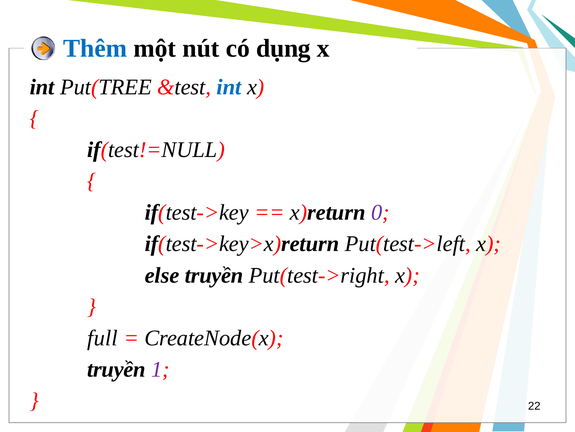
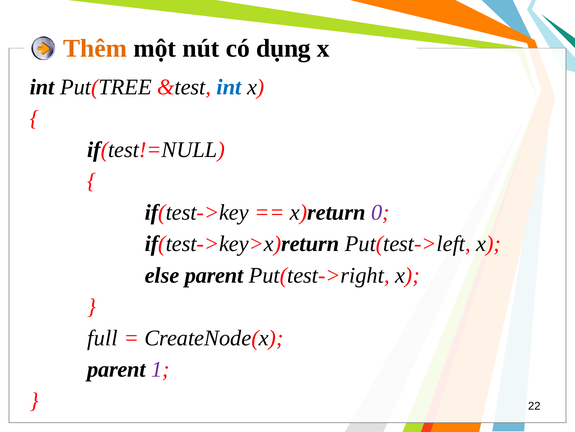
Thêm colour: blue -> orange
else truyền: truyền -> parent
truyền at (116, 369): truyền -> parent
